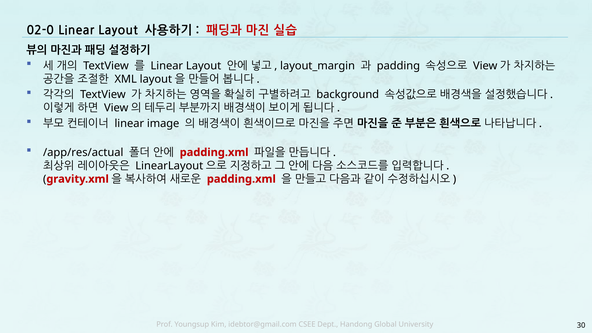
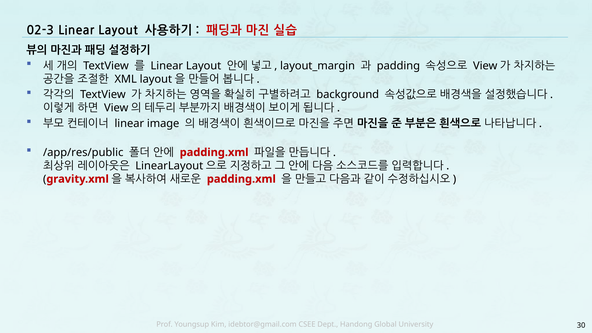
02-0: 02-0 -> 02-3
/app/res/actual: /app/res/actual -> /app/res/public
